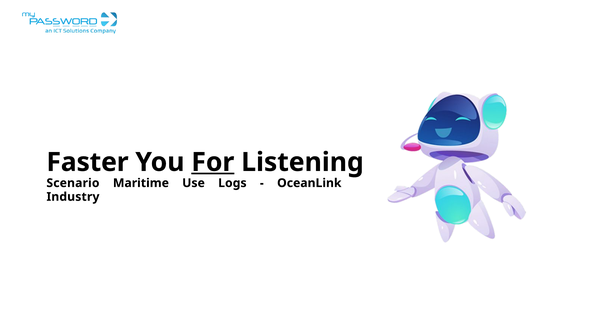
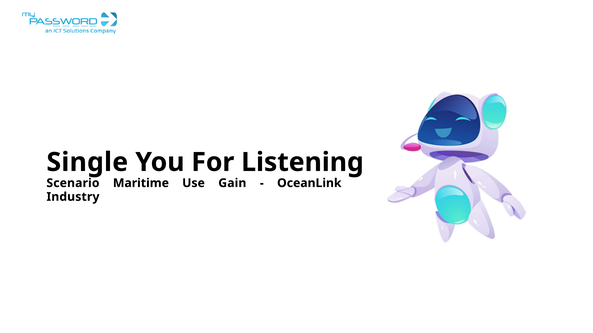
Faster: Faster -> Single
For underline: present -> none
Logs: Logs -> Gain
